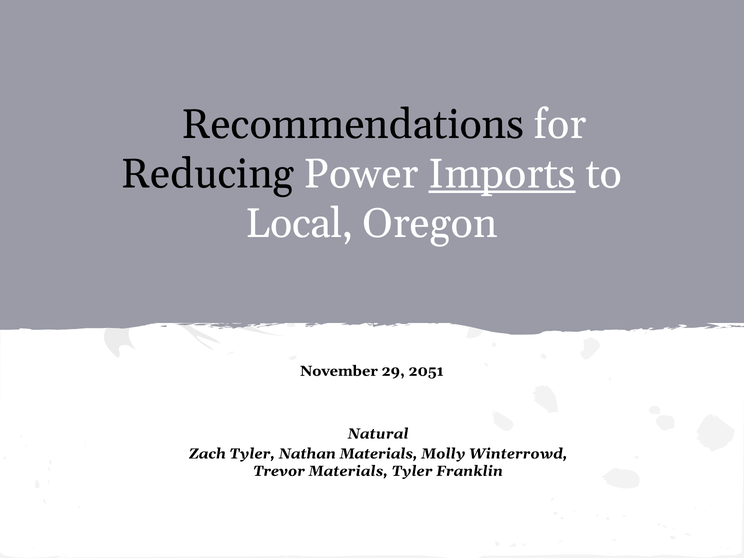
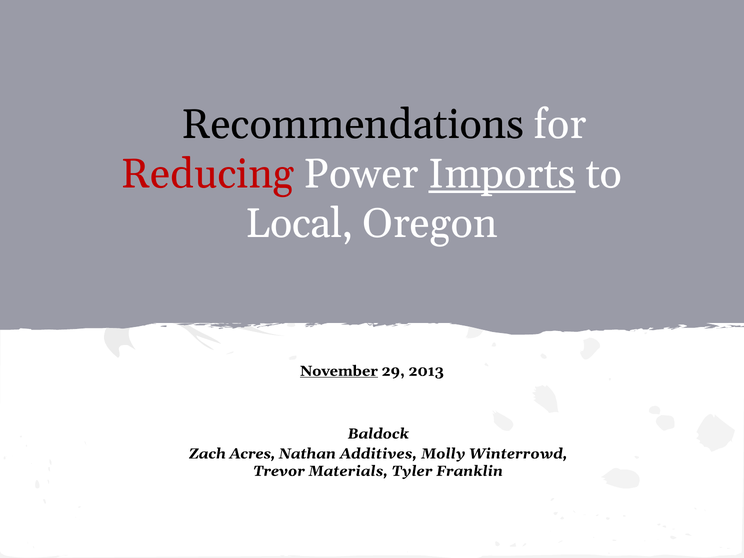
Reducing colour: black -> red
November underline: none -> present
2051: 2051 -> 2013
Natural: Natural -> Baldock
Zach Tyler: Tyler -> Acres
Nathan Materials: Materials -> Additives
